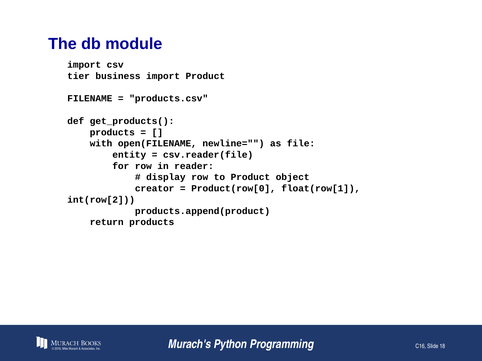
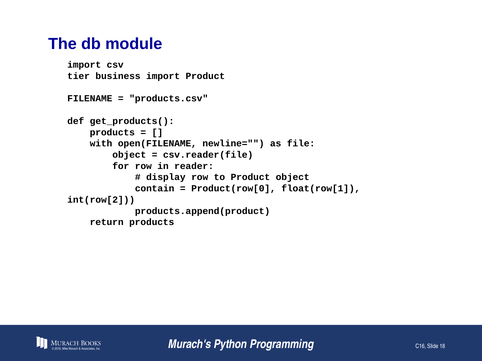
entity at (129, 155): entity -> object
creator: creator -> contain
